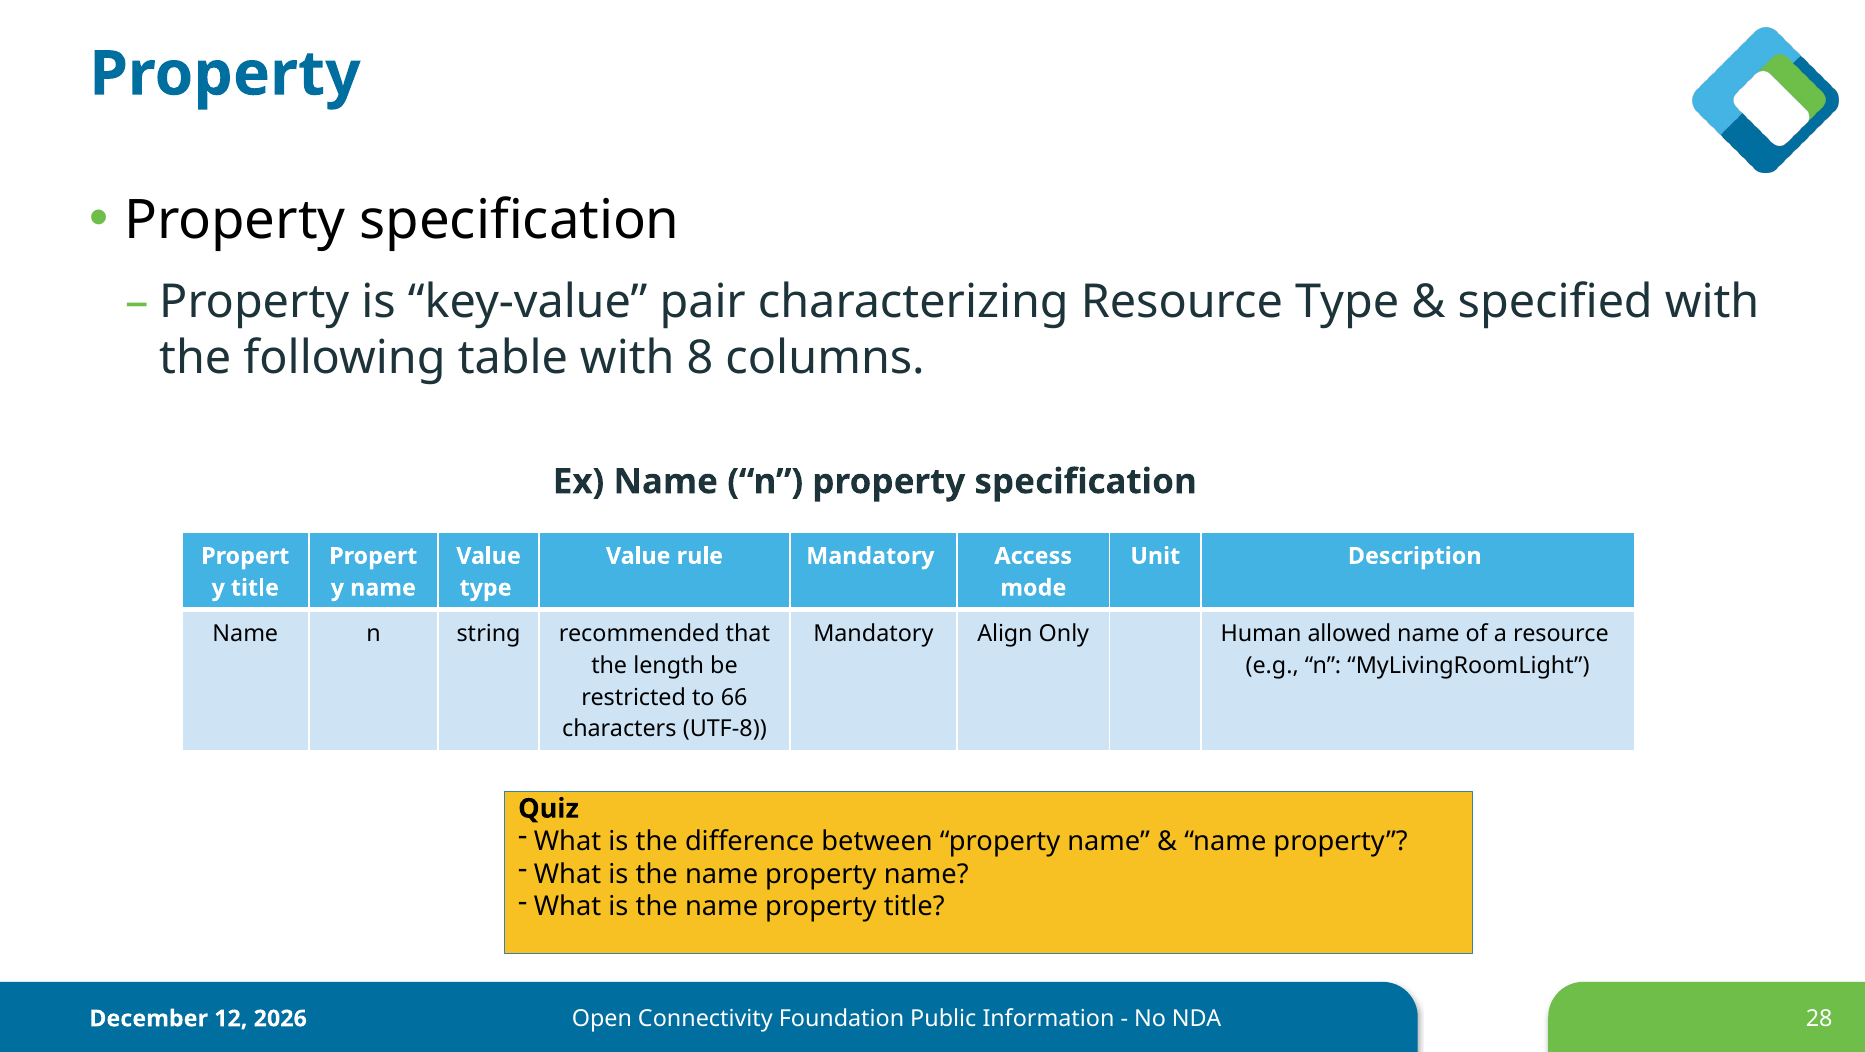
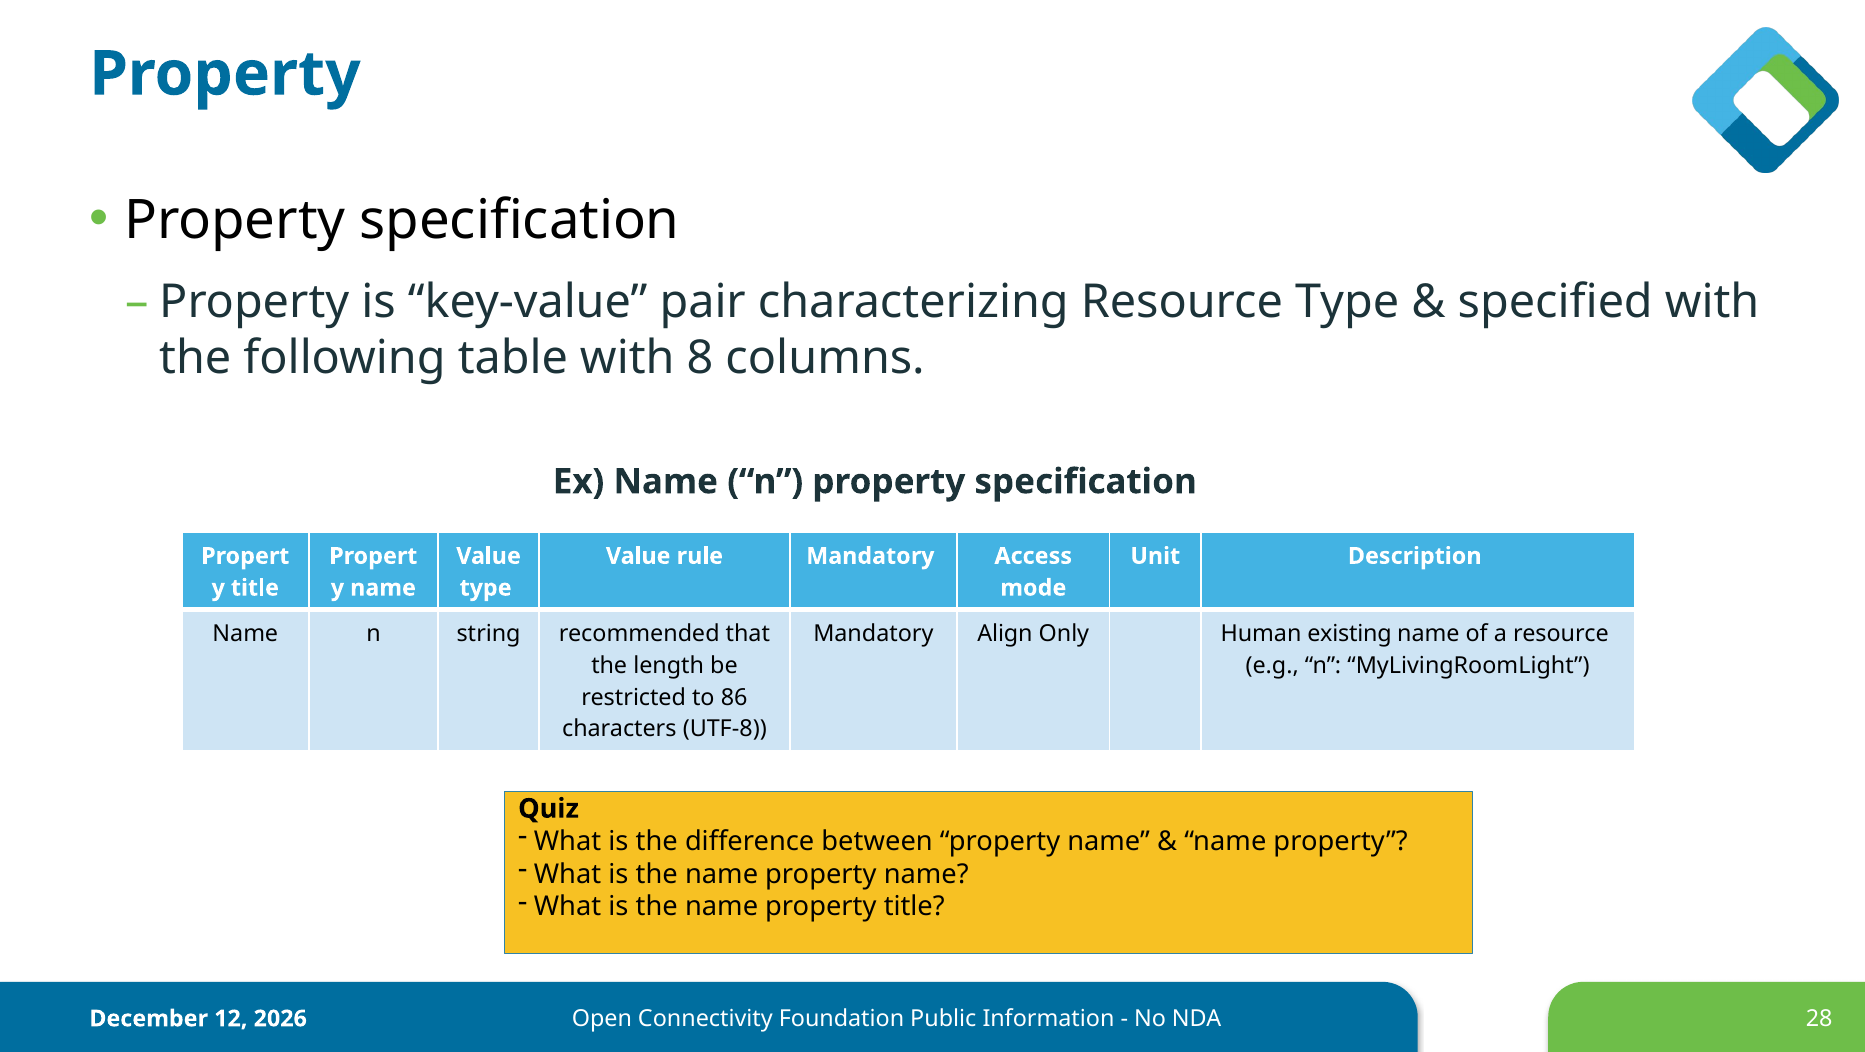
allowed: allowed -> existing
66: 66 -> 86
